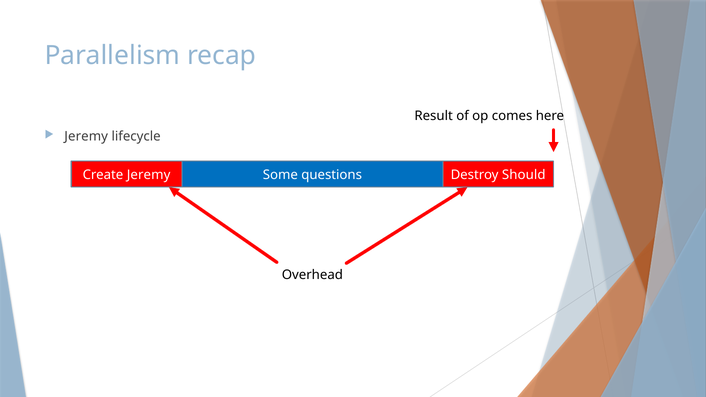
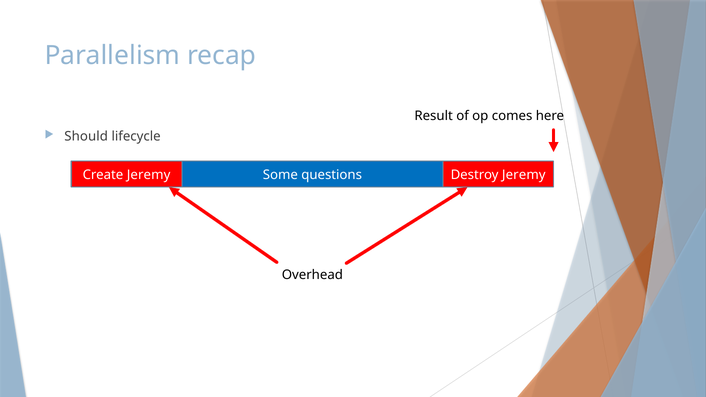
Jeremy at (86, 137): Jeremy -> Should
Destroy Should: Should -> Jeremy
